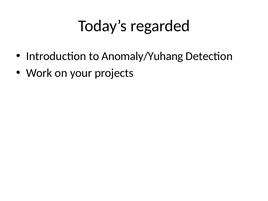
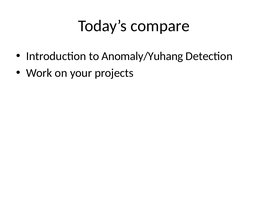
regarded: regarded -> compare
